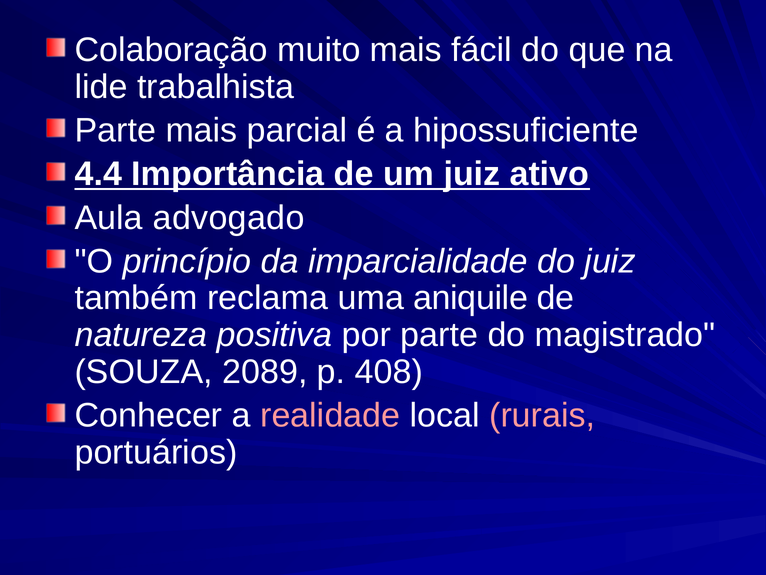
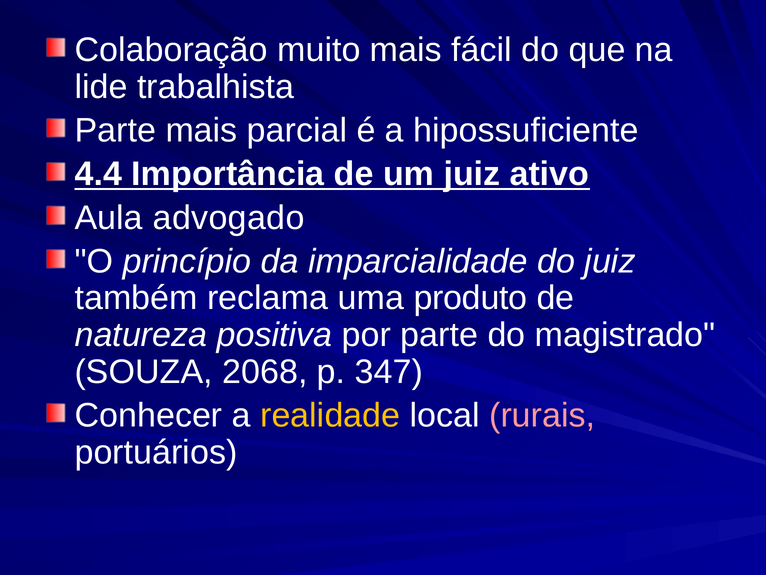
aniquile: aniquile -> produto
2089: 2089 -> 2068
408: 408 -> 347
realidade colour: pink -> yellow
